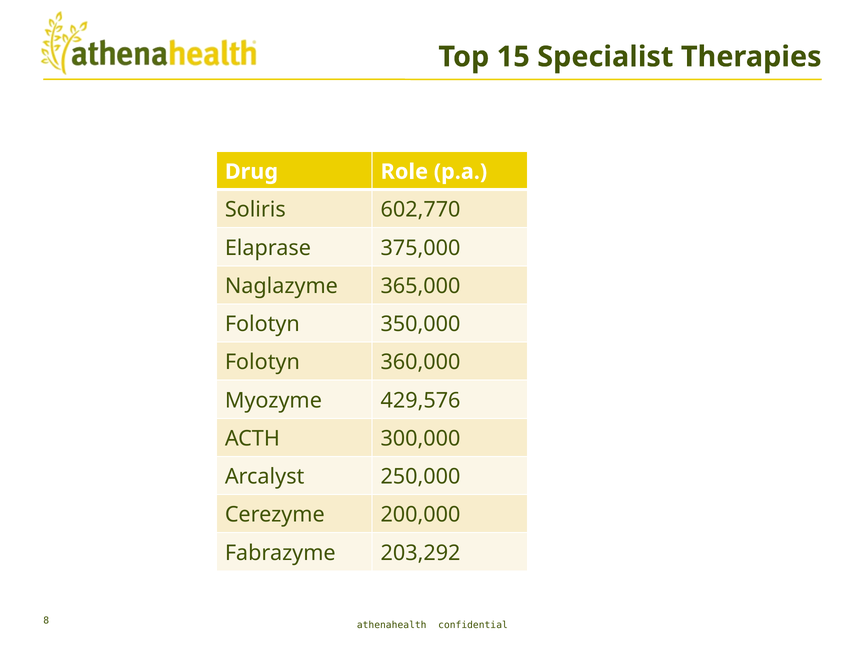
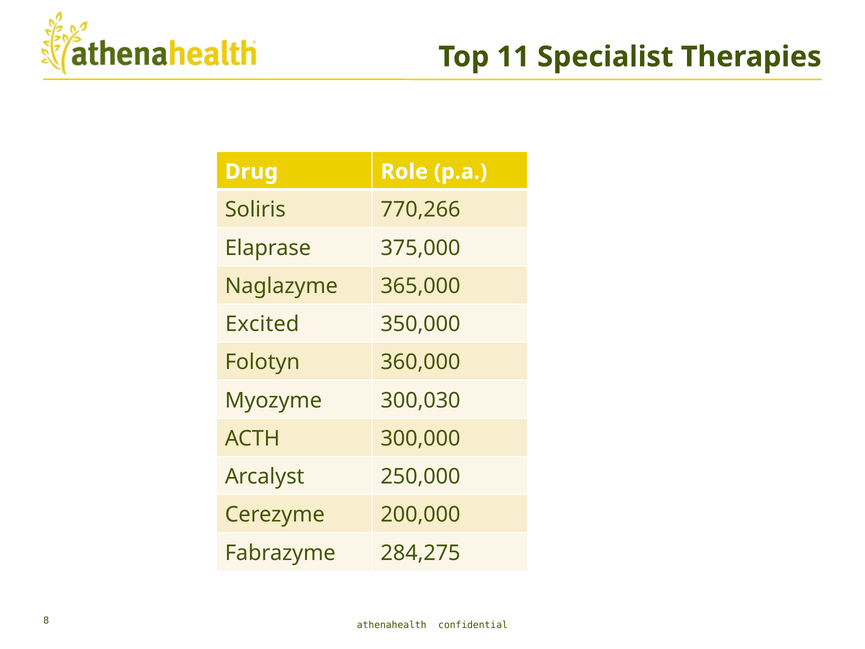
15: 15 -> 11
602,770: 602,770 -> 770,266
Folotyn at (262, 324): Folotyn -> Excited
429,576: 429,576 -> 300,030
203,292: 203,292 -> 284,275
